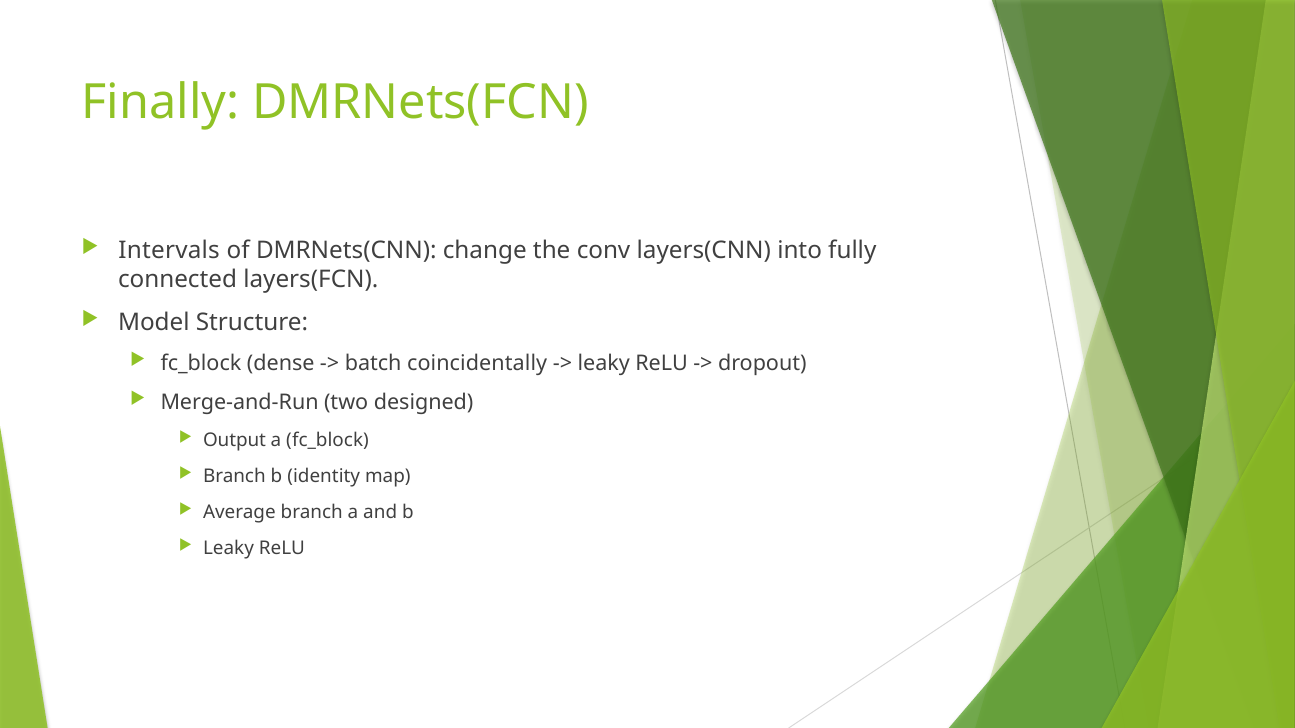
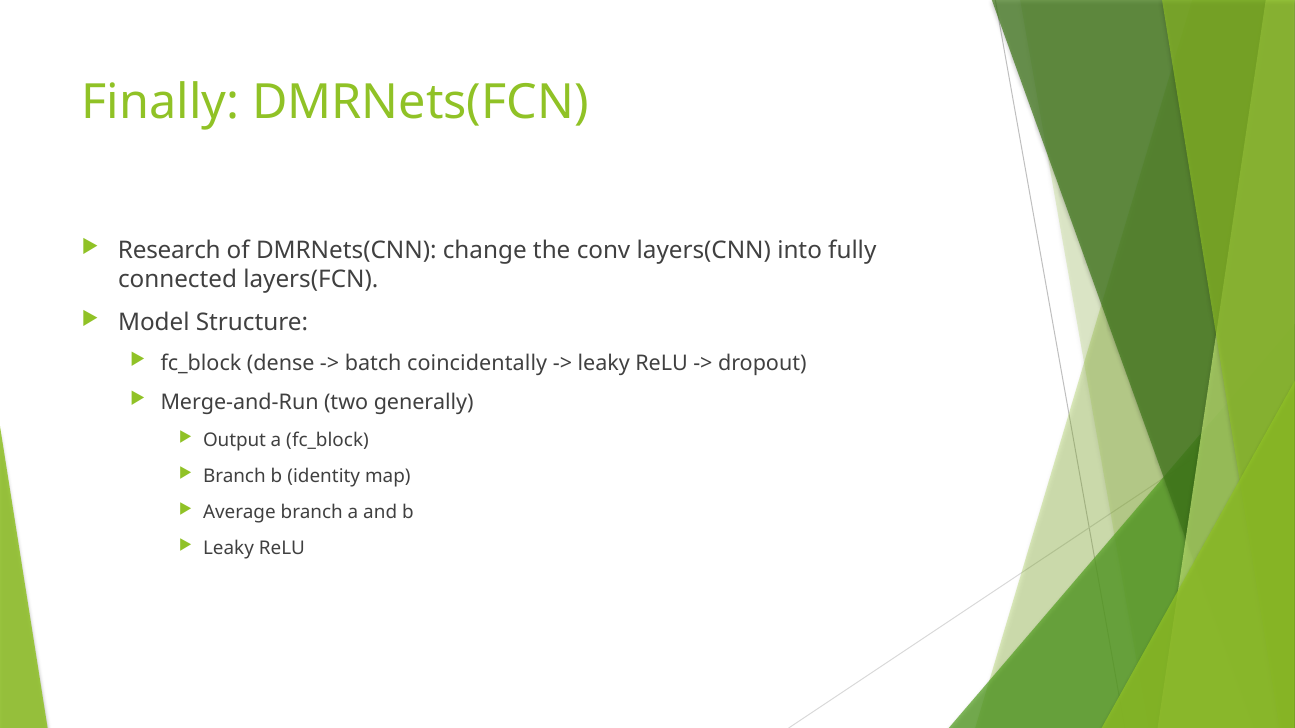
Intervals: Intervals -> Research
designed: designed -> generally
